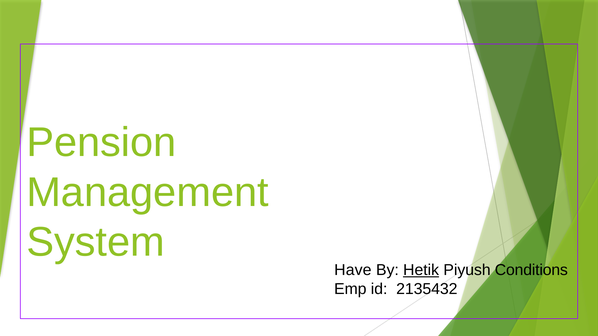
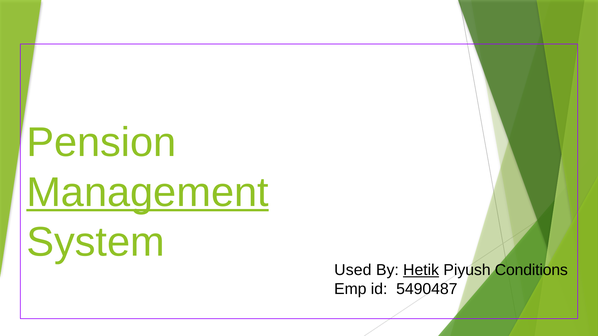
Management underline: none -> present
Have: Have -> Used
2135432: 2135432 -> 5490487
